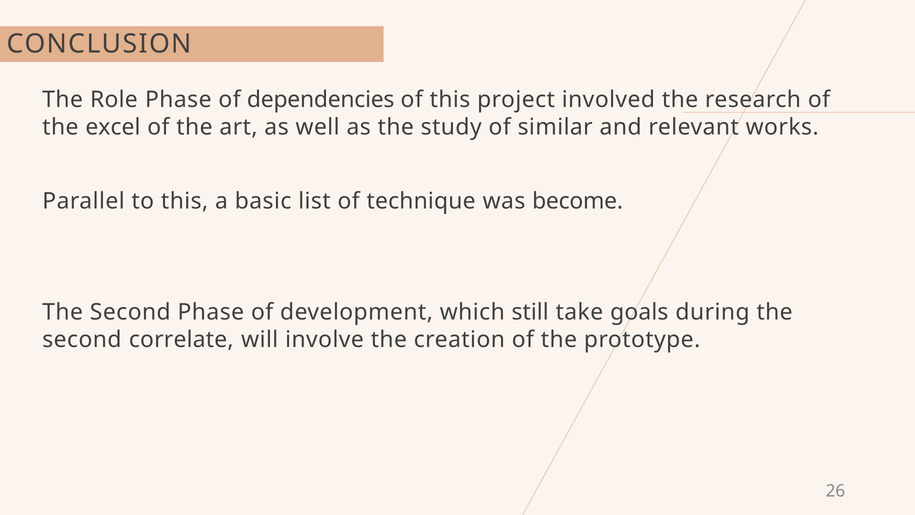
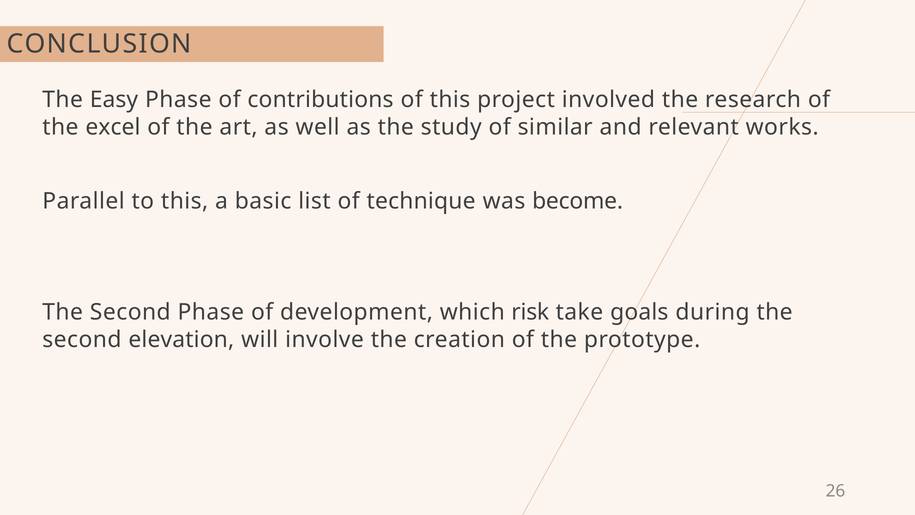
Role: Role -> Easy
dependencies: dependencies -> contributions
still: still -> risk
correlate: correlate -> elevation
